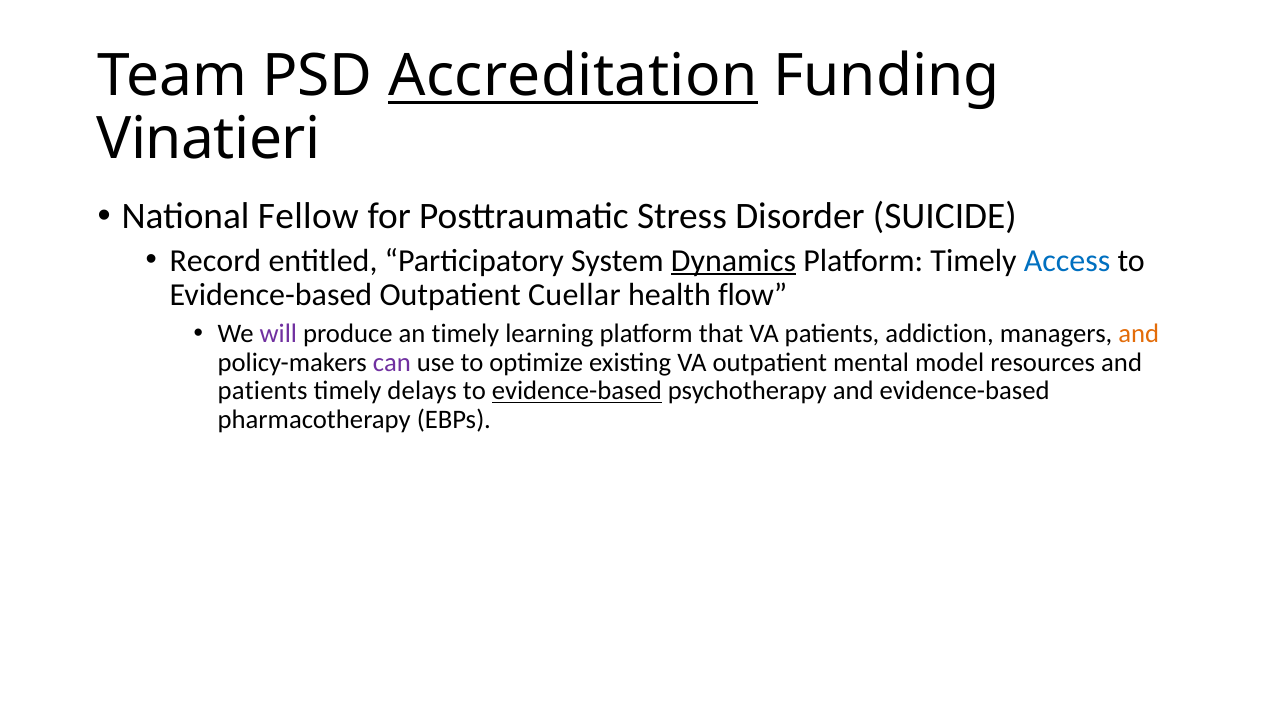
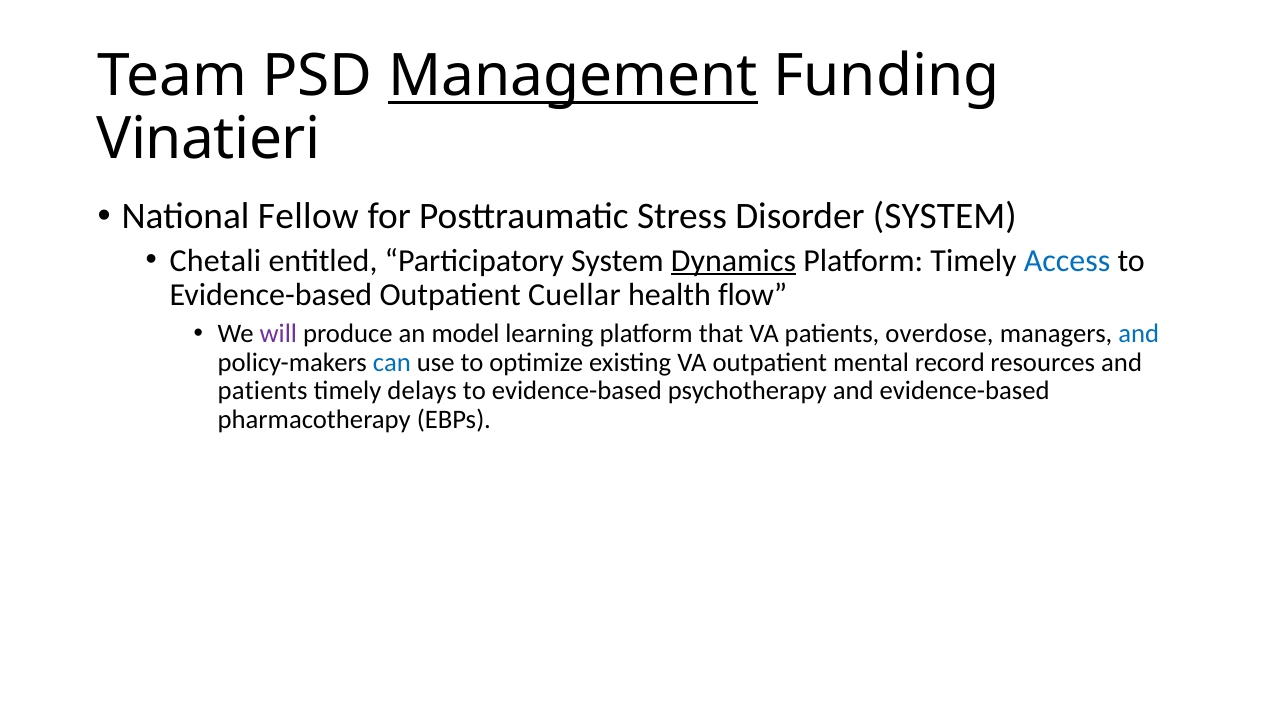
Accreditation: Accreditation -> Management
Disorder SUICIDE: SUICIDE -> SYSTEM
Record: Record -> Chetali
an timely: timely -> model
addiction: addiction -> overdose
and at (1139, 333) colour: orange -> blue
can colour: purple -> blue
model: model -> record
evidence-based at (577, 391) underline: present -> none
